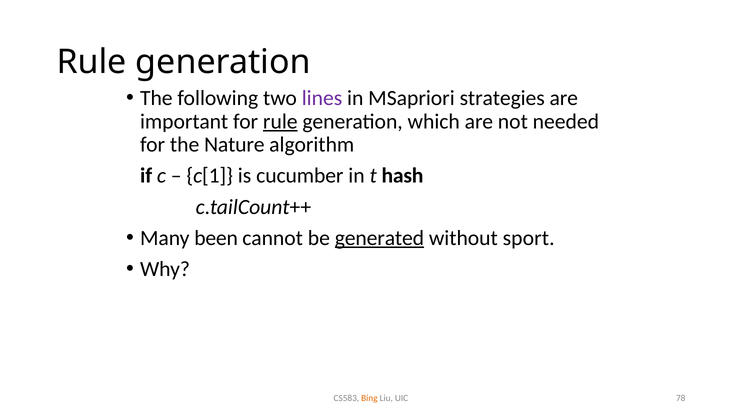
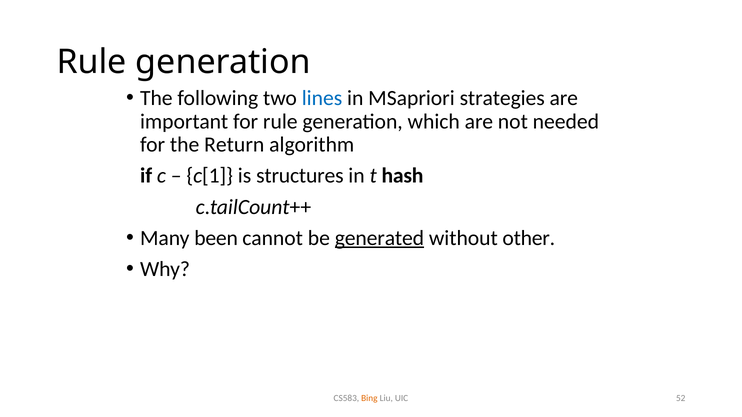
lines colour: purple -> blue
rule at (280, 121) underline: present -> none
Nature: Nature -> Return
cucumber: cucumber -> structures
sport: sport -> other
78: 78 -> 52
